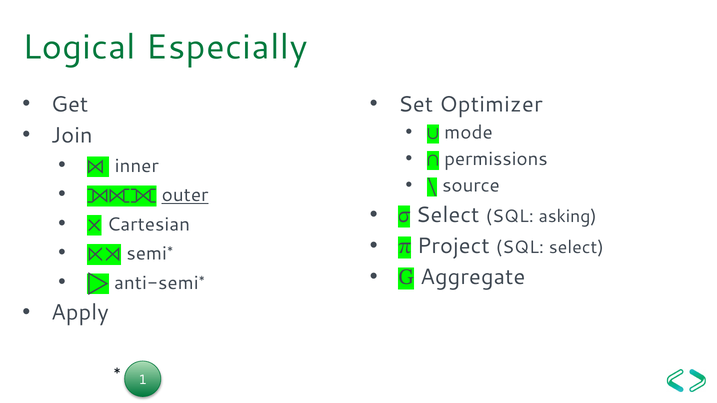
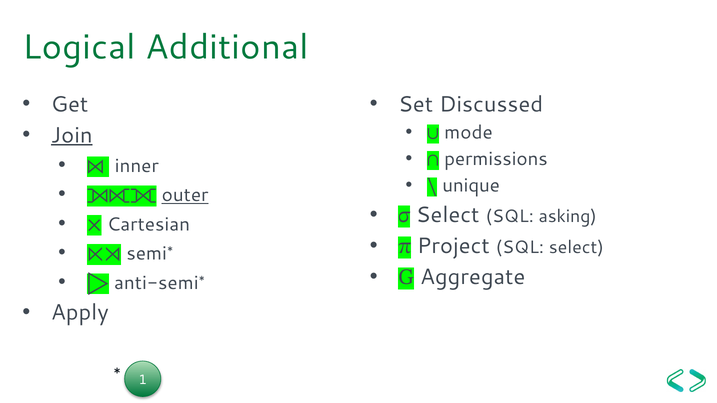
Especially: Especially -> Additional
Optimizer: Optimizer -> Discussed
Join underline: none -> present
source: source -> unique
